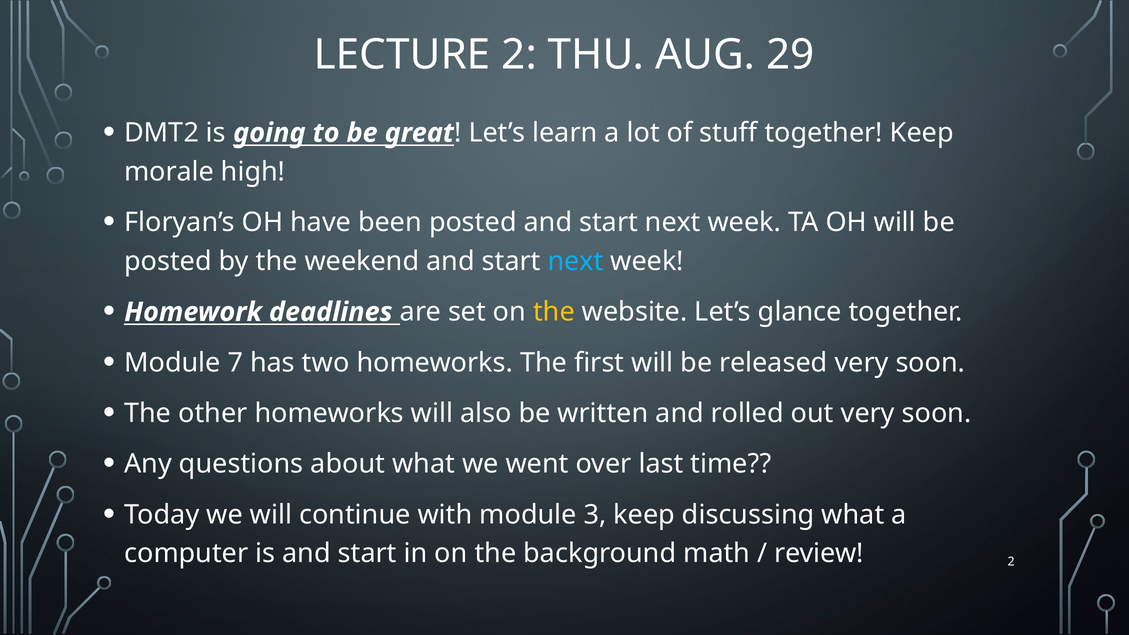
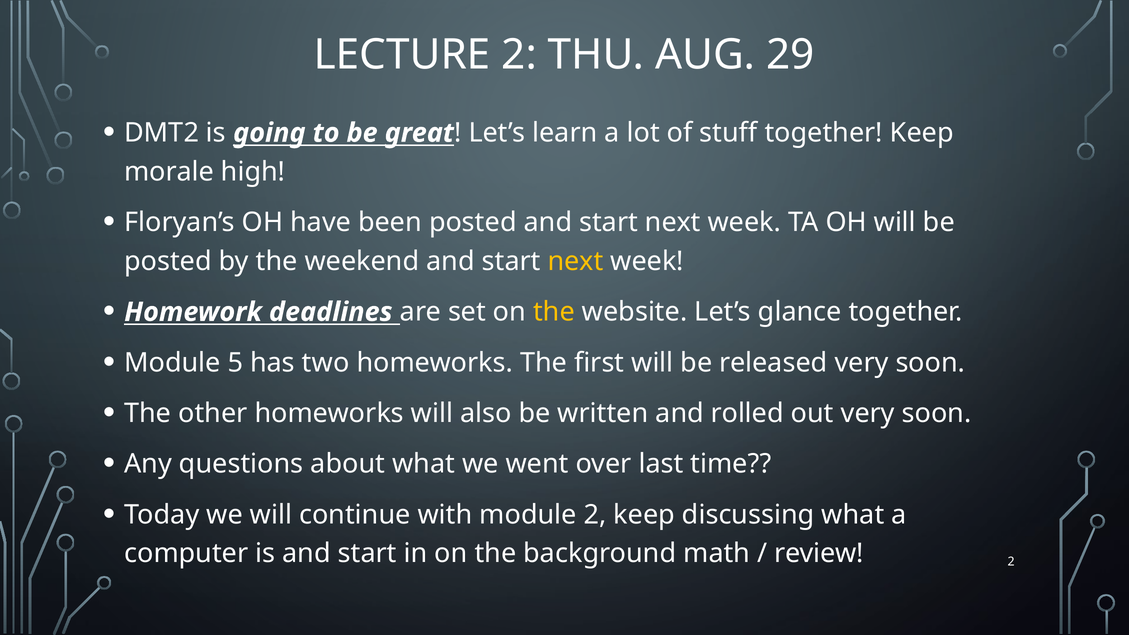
next at (576, 261) colour: light blue -> yellow
7: 7 -> 5
module 3: 3 -> 2
